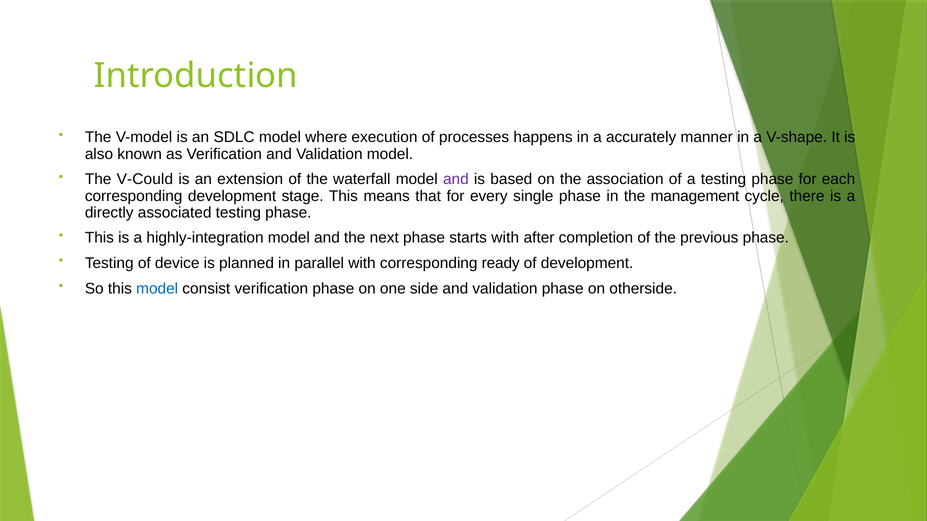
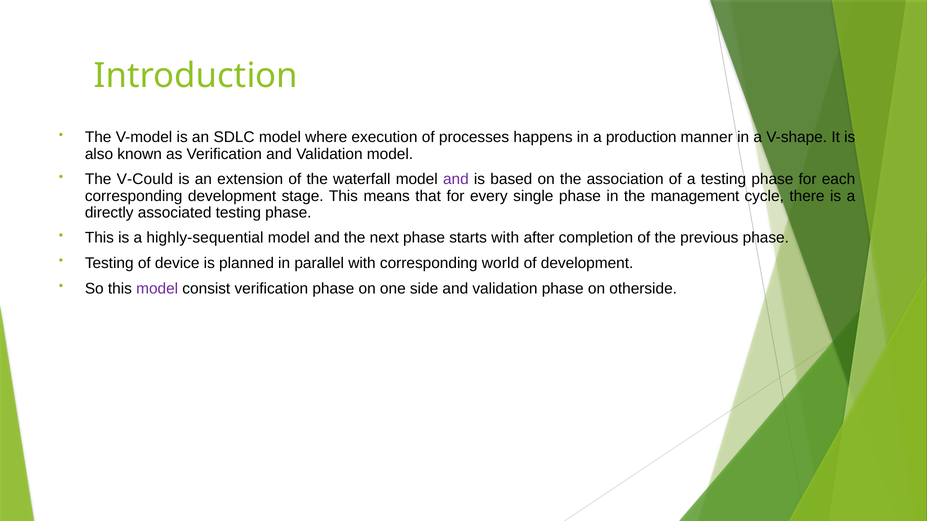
accurately: accurately -> production
highly-integration: highly-integration -> highly-sequential
ready: ready -> world
model at (157, 289) colour: blue -> purple
